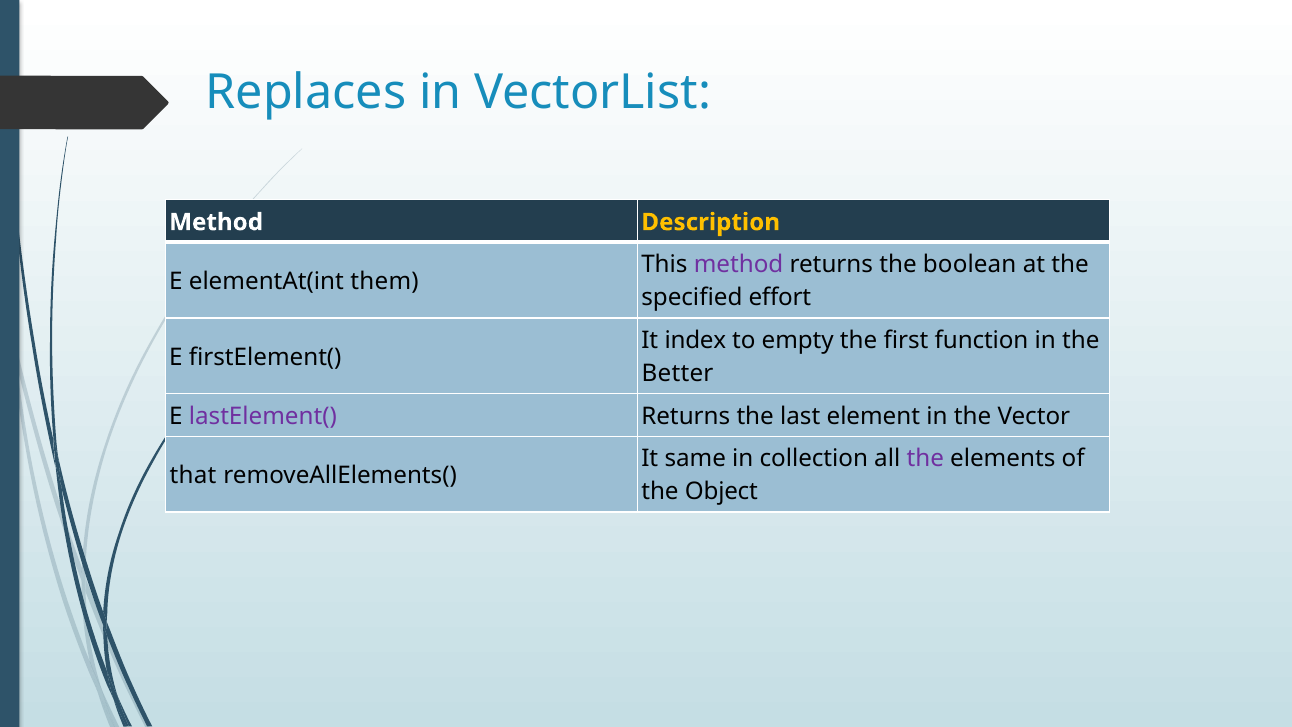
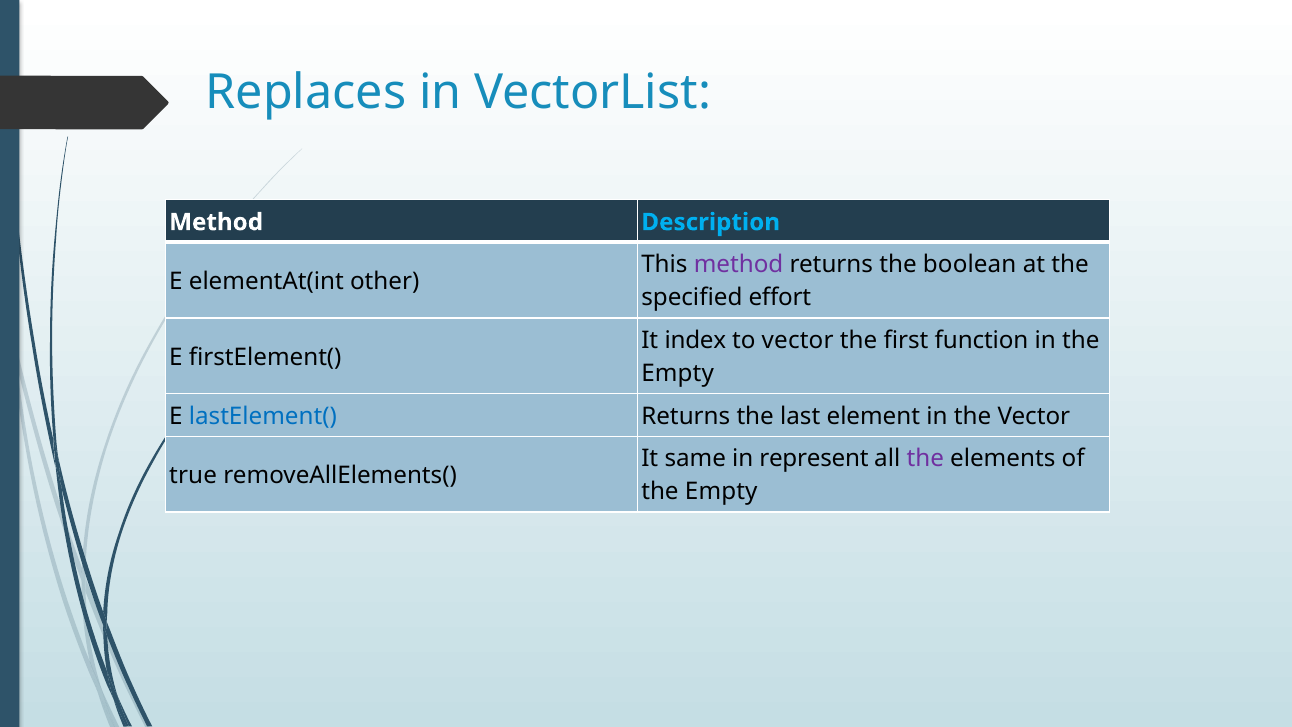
Description colour: yellow -> light blue
them: them -> other
to empty: empty -> vector
Better at (678, 373): Better -> Empty
lastElement( colour: purple -> blue
collection: collection -> represent
that: that -> true
Object at (721, 492): Object -> Empty
